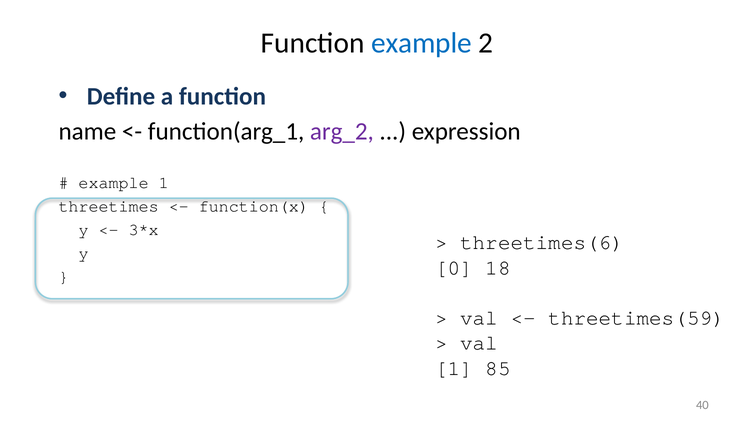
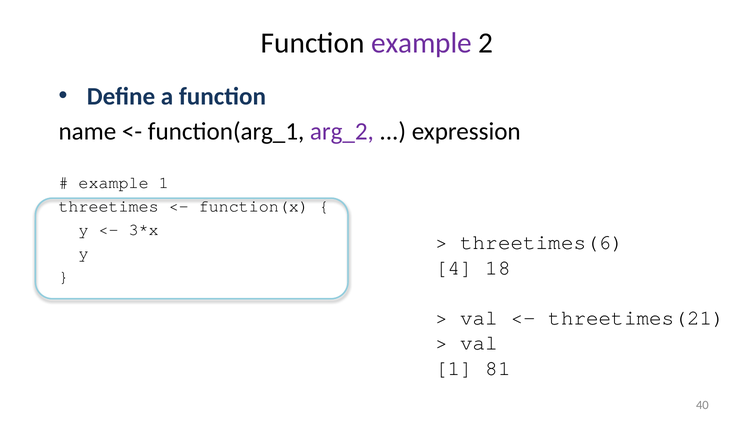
example at (421, 43) colour: blue -> purple
0: 0 -> 4
threetimes(59: threetimes(59 -> threetimes(21
85: 85 -> 81
